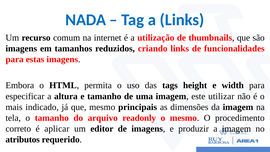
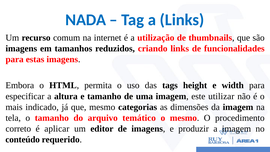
principais: principais -> categorias
readonly: readonly -> temático
atributos: atributos -> conteúdo
